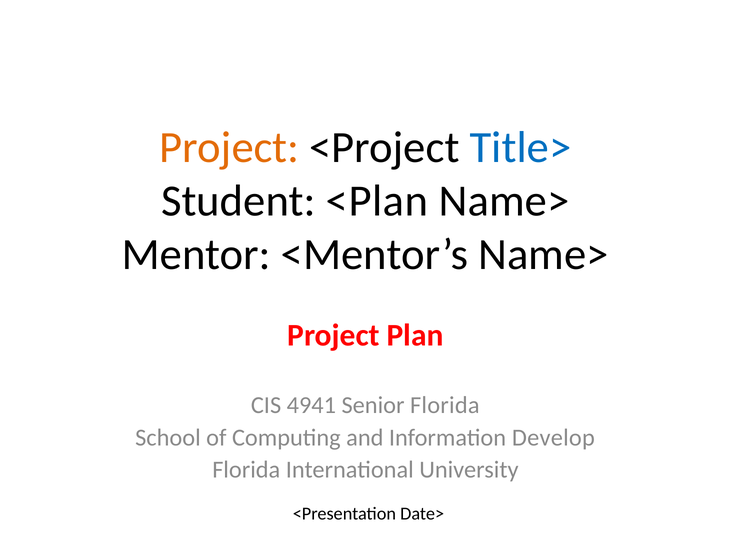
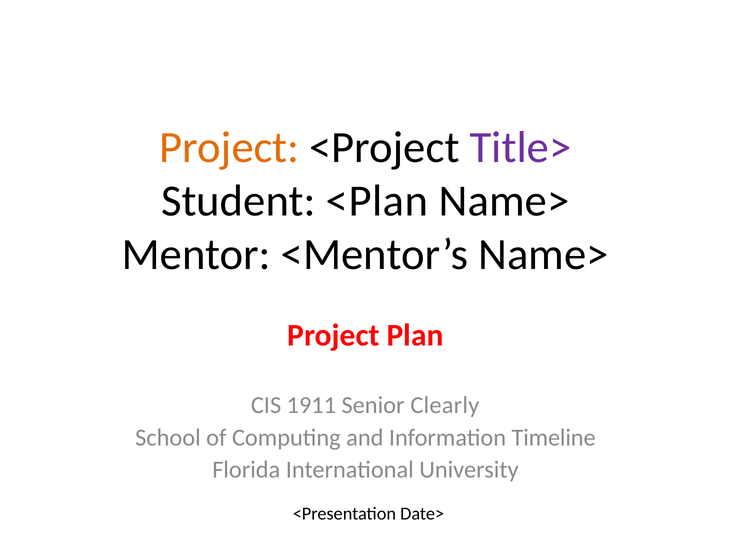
Title> colour: blue -> purple
4941: 4941 -> 1911
Senior Florida: Florida -> Clearly
Develop: Develop -> Timeline
